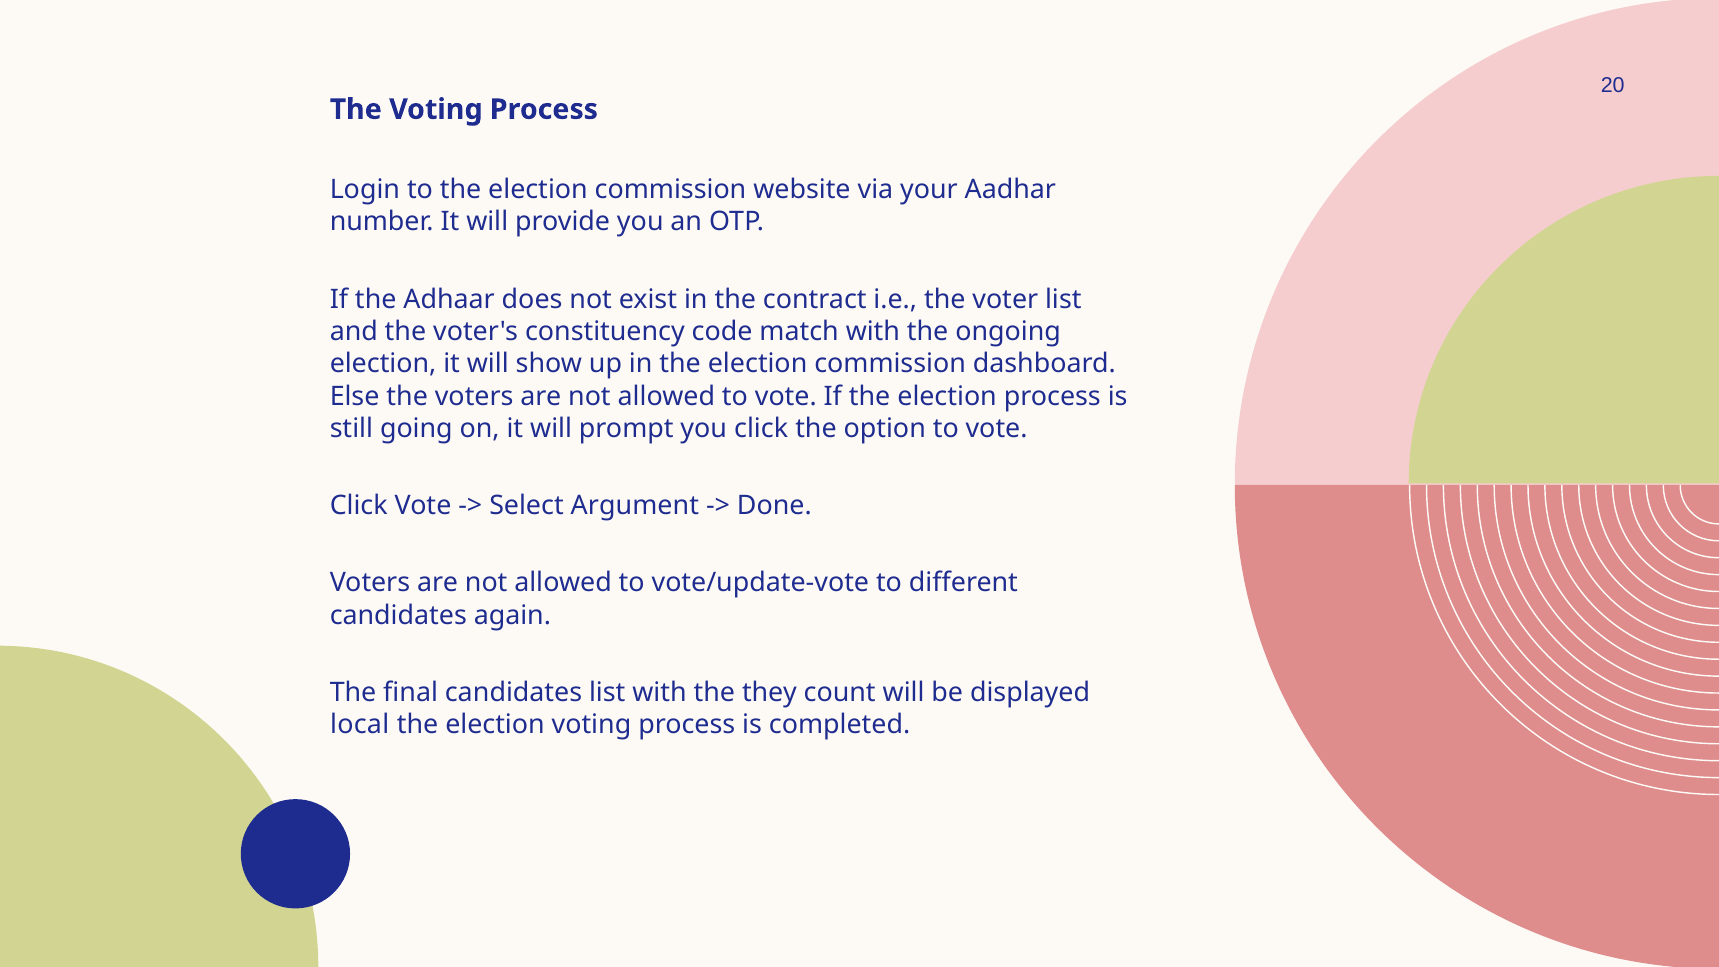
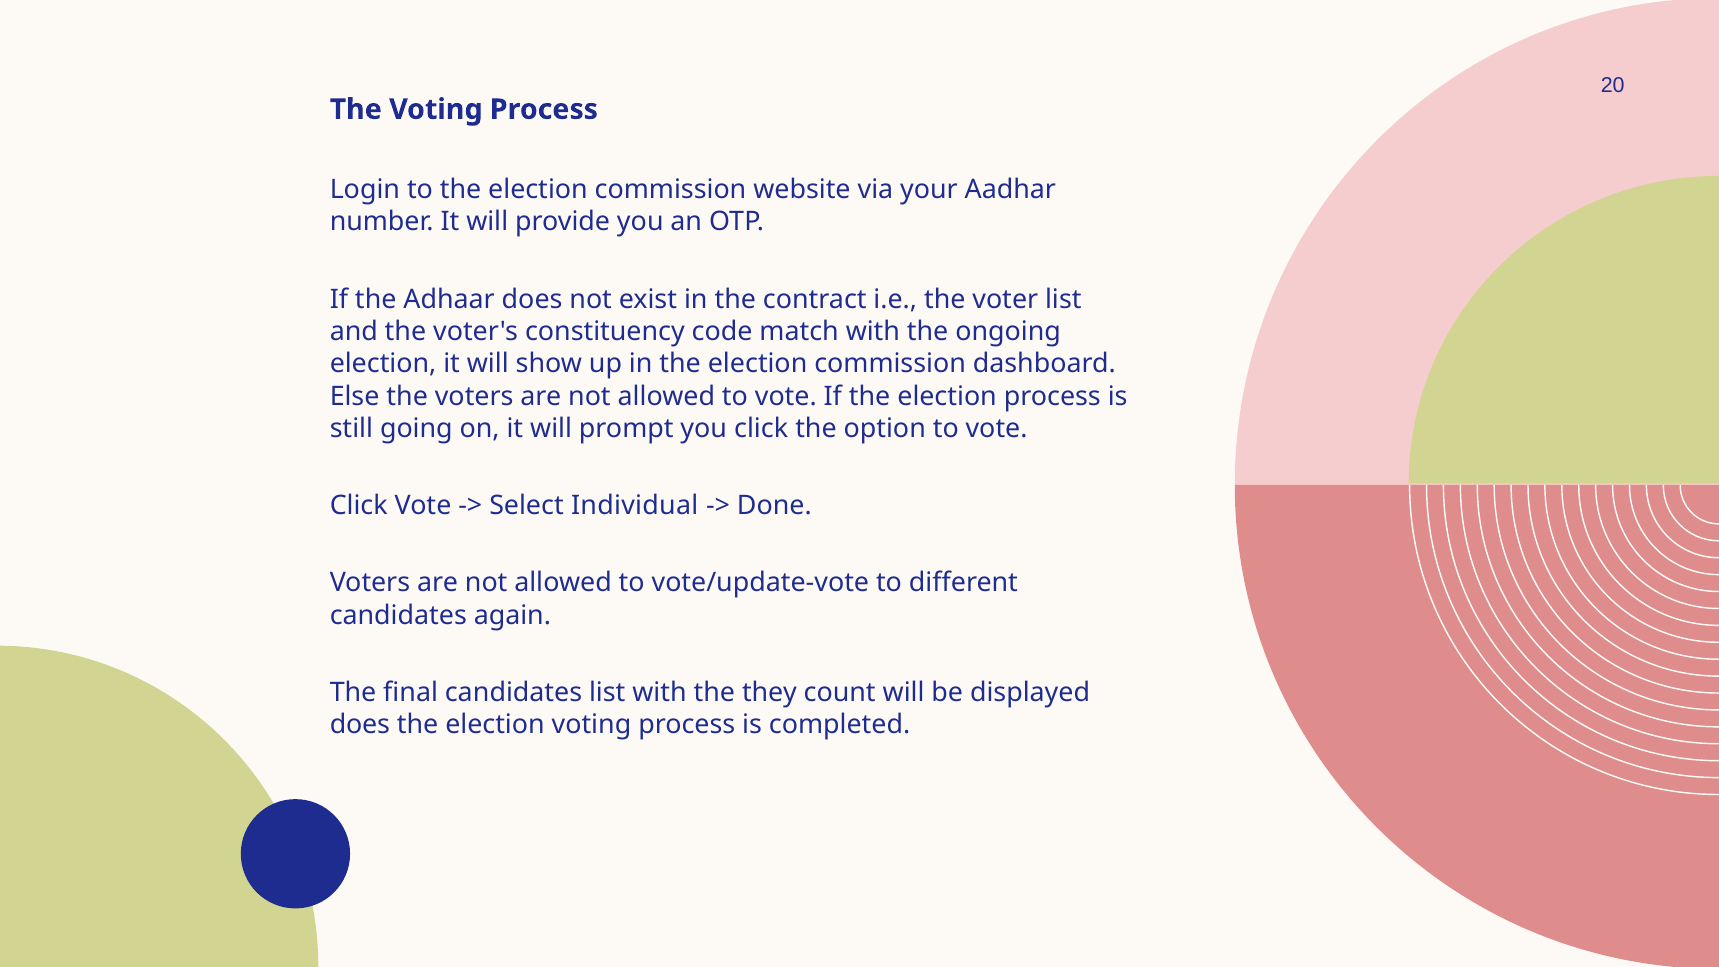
Argument: Argument -> Individual
local at (360, 725): local -> does
